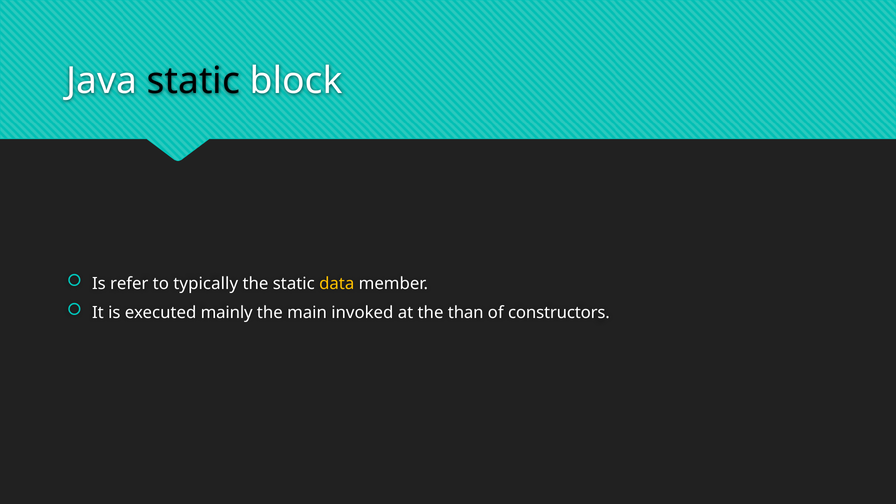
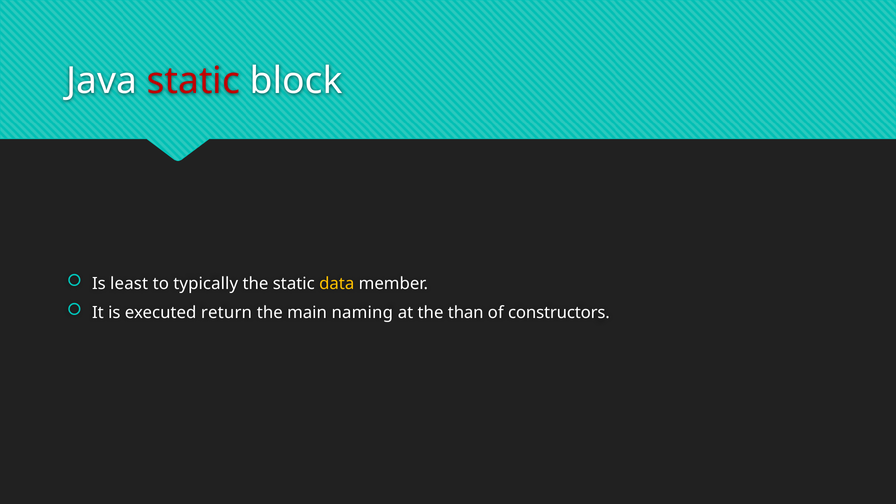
static at (193, 81) colour: black -> red
refer: refer -> least
mainly: mainly -> return
invoked: invoked -> naming
